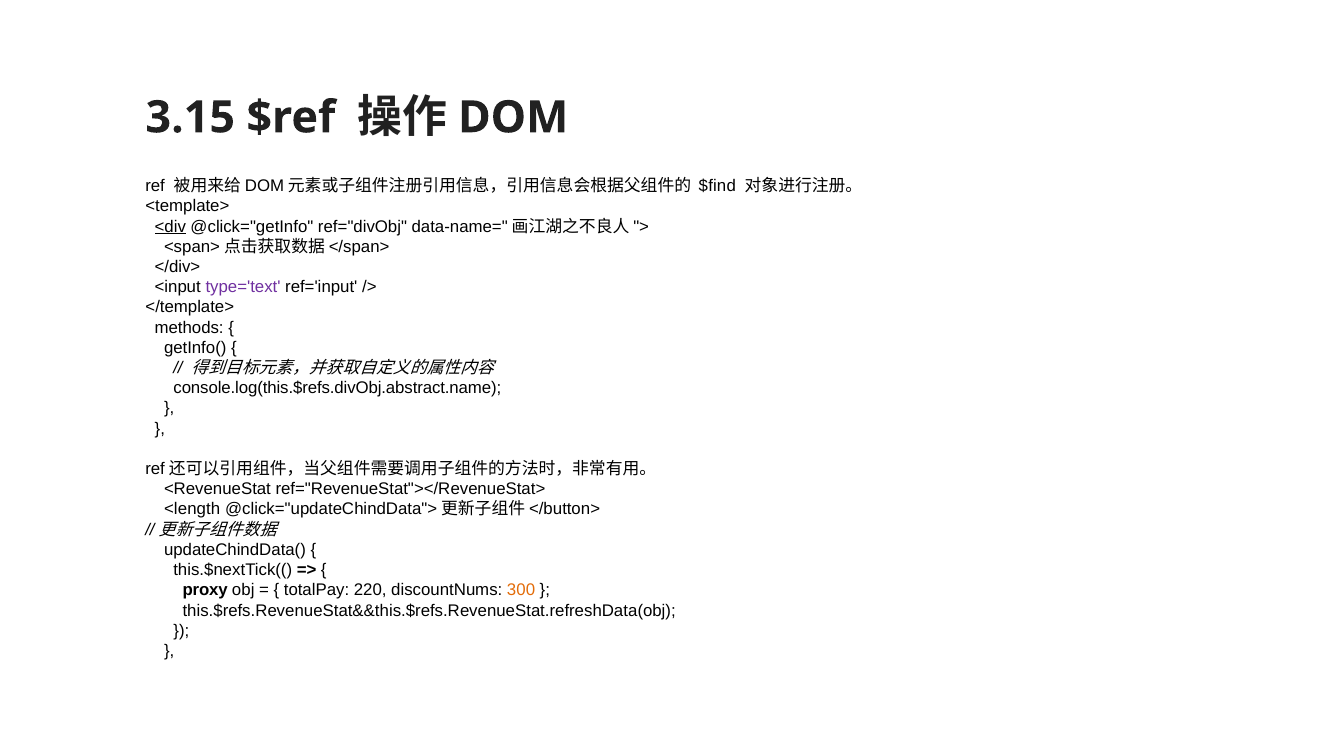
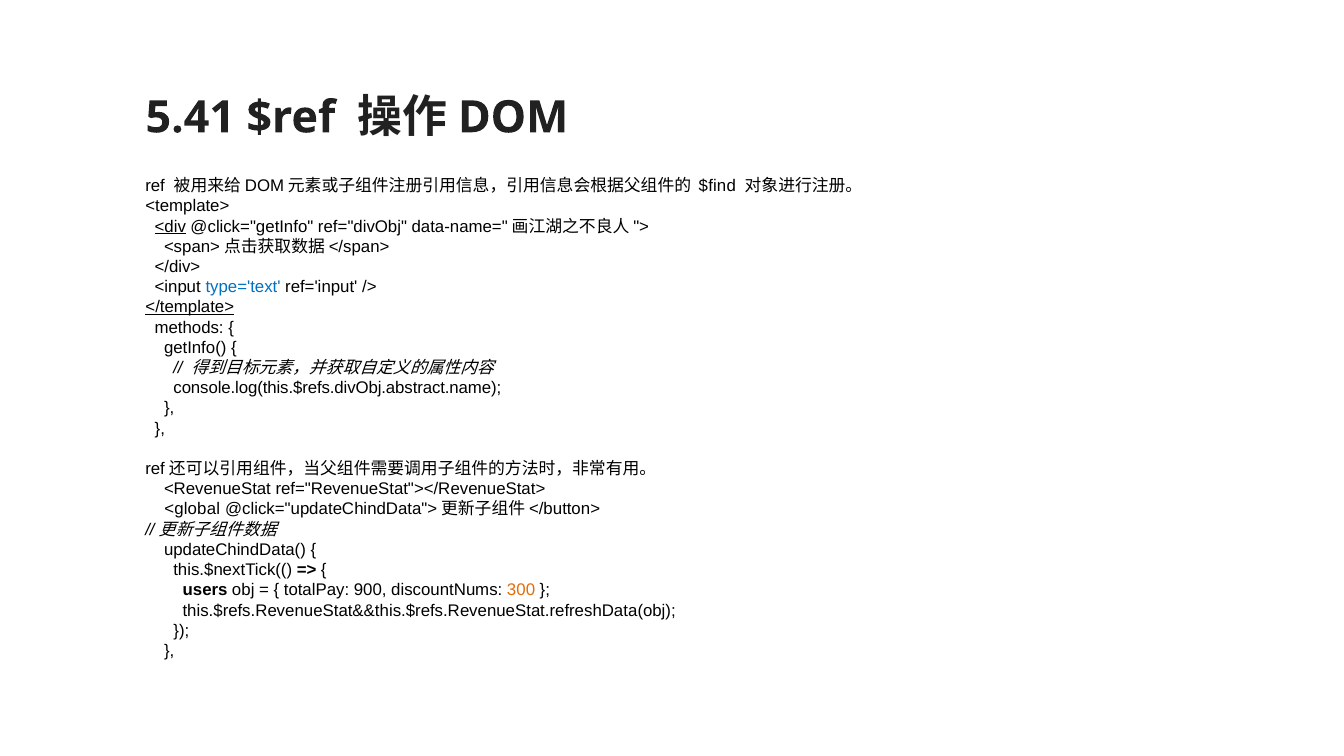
3.15: 3.15 -> 5.41
type='text colour: purple -> blue
</template> underline: none -> present
<length: <length -> <global
proxy: proxy -> users
220: 220 -> 900
